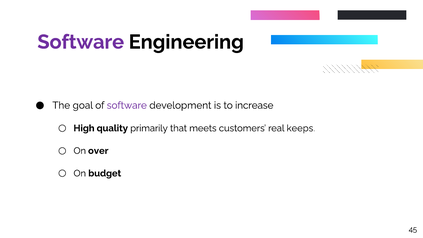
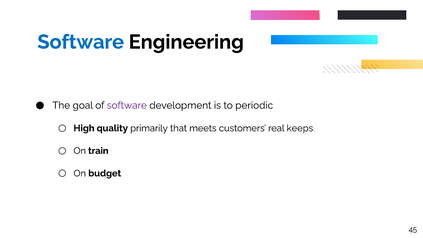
Software at (81, 42) colour: purple -> blue
increase: increase -> periodic
over: over -> train
